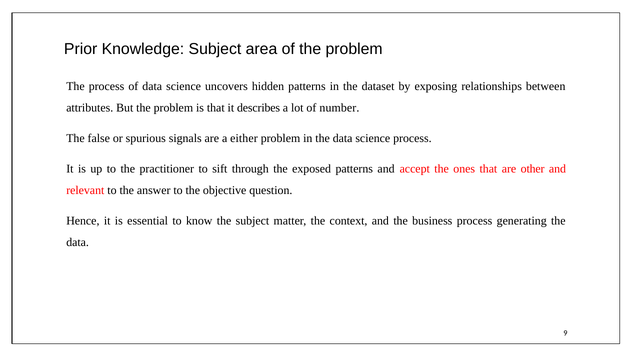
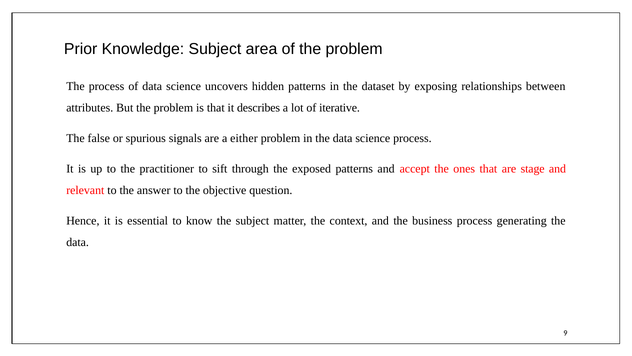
number: number -> iterative
other: other -> stage
